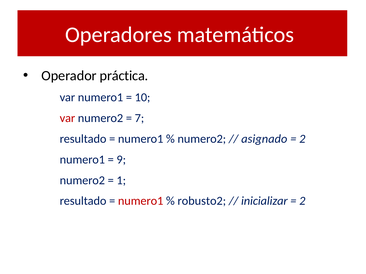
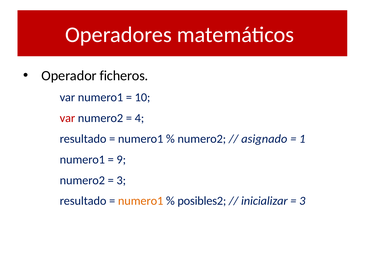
práctica: práctica -> ficheros
7: 7 -> 4
2 at (302, 139): 2 -> 1
1 at (121, 181): 1 -> 3
numero1 at (141, 201) colour: red -> orange
robusto2: robusto2 -> posibles2
2 at (302, 201): 2 -> 3
